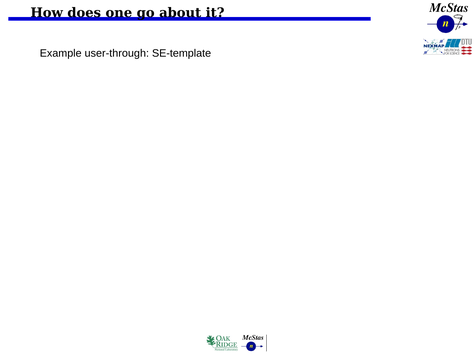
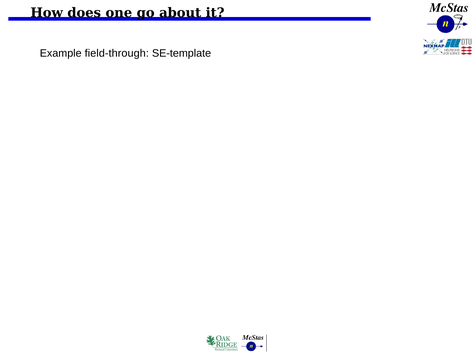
user-through: user-through -> field-through
